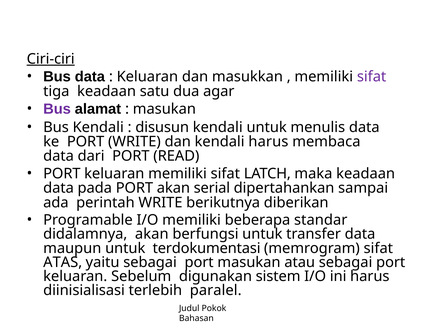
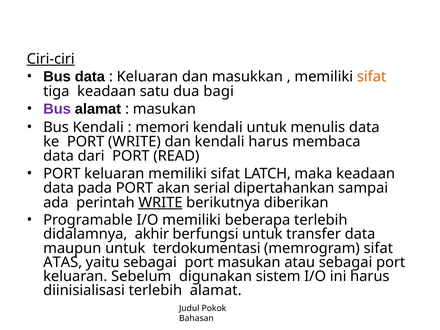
sifat at (372, 77) colour: purple -> orange
agar: agar -> bagi
disusun: disusun -> memori
WRITE at (160, 203) underline: none -> present
beberapa standar: standar -> terlebih
didalamnya akan: akan -> akhir
terlebih paralel: paralel -> alamat
